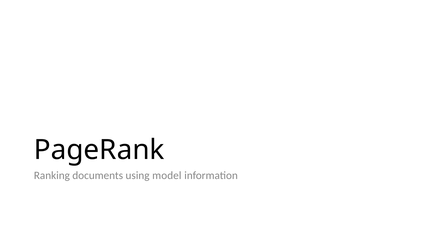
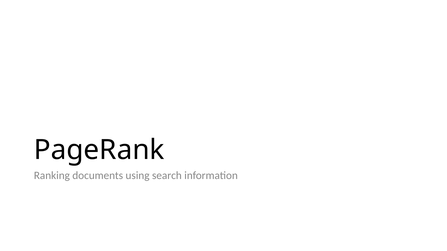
model: model -> search
